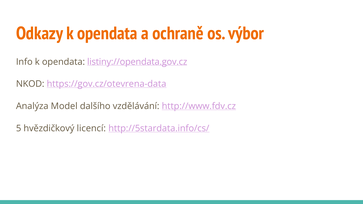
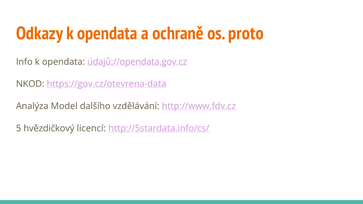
výbor: výbor -> proto
listiny://opendata.gov.cz: listiny://opendata.gov.cz -> údajů://opendata.gov.cz
